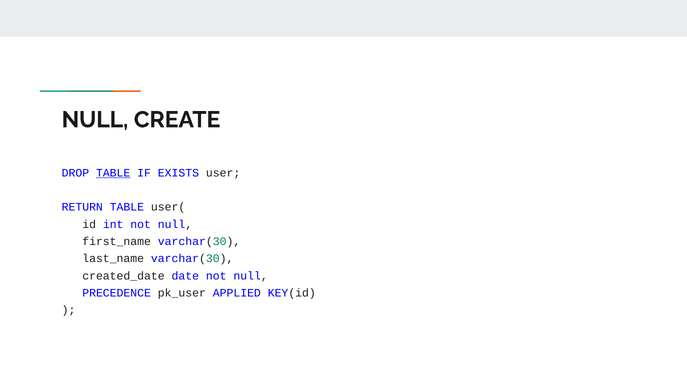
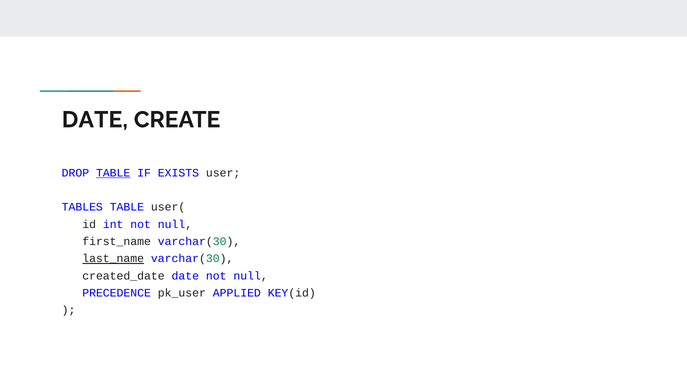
NULL at (95, 120): NULL -> DATE
RETURN: RETURN -> TABLES
last_name underline: none -> present
